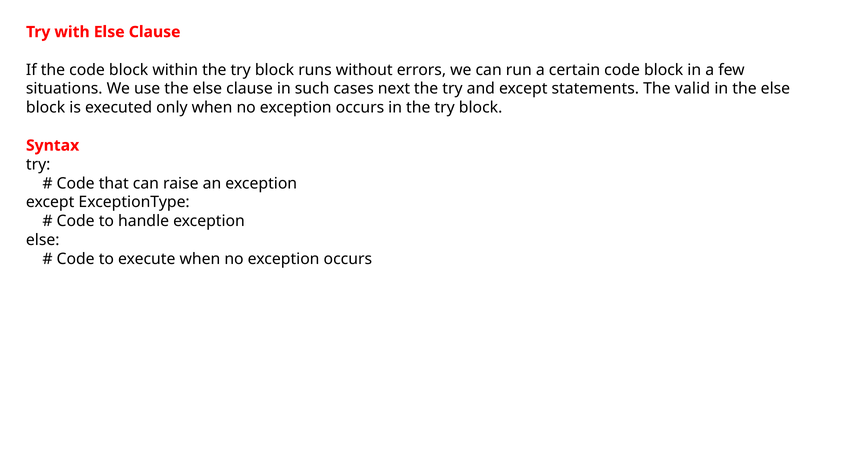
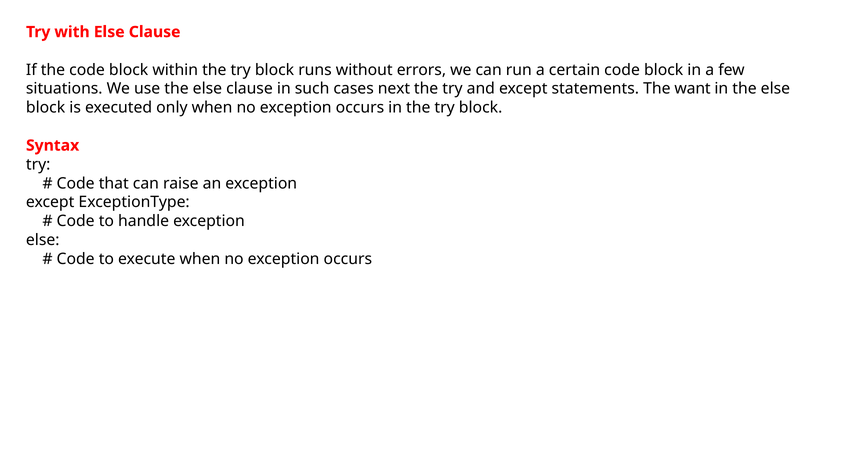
valid: valid -> want
